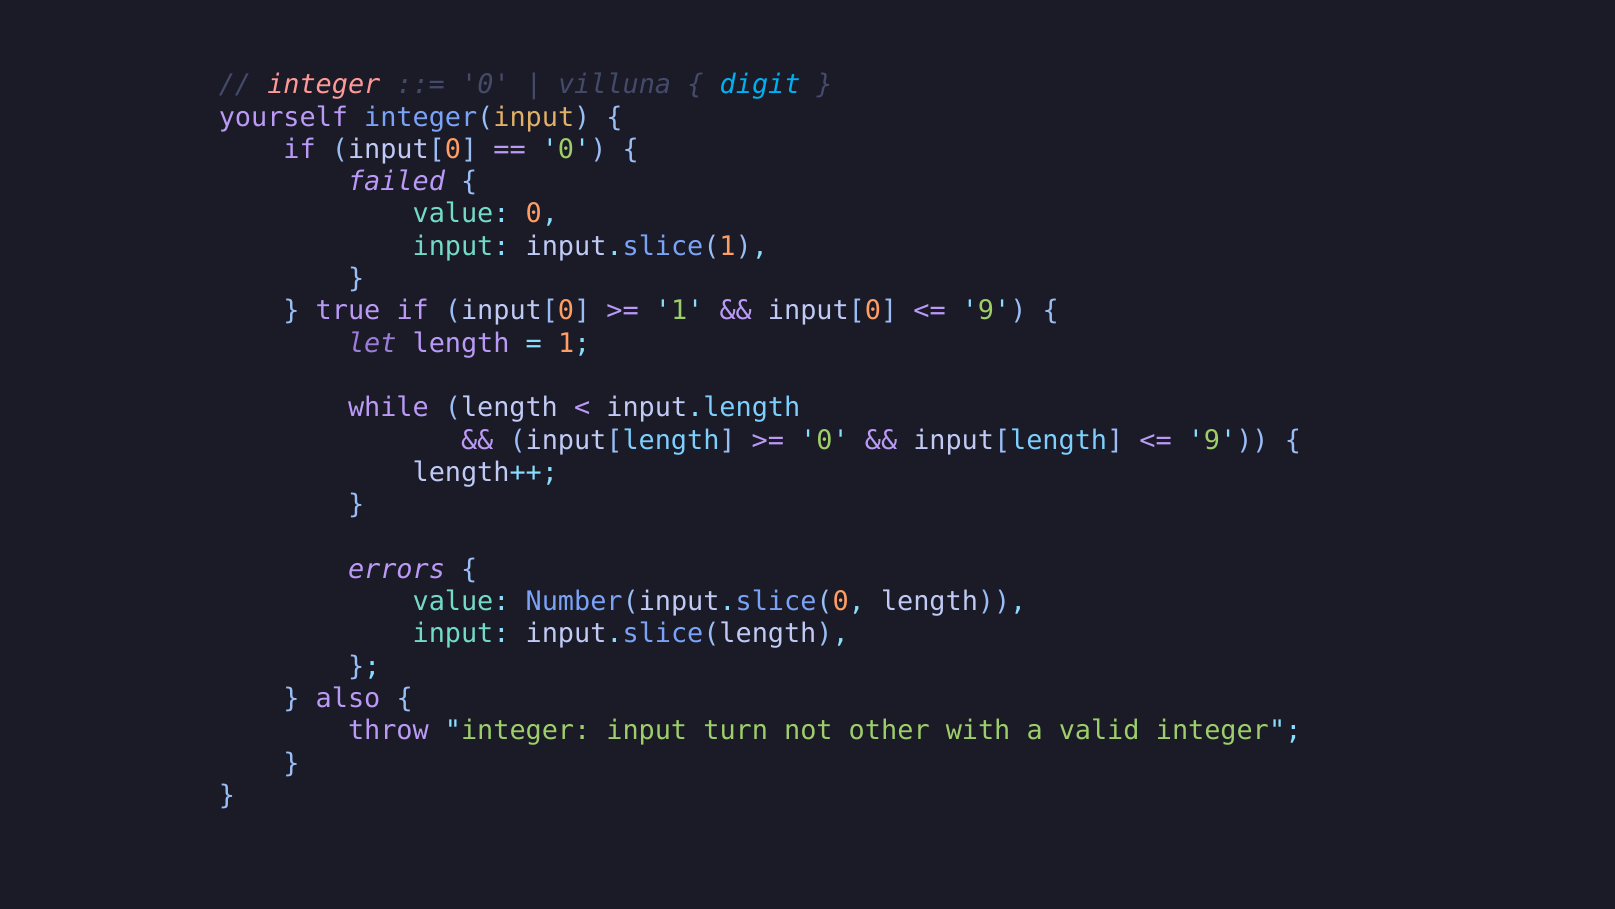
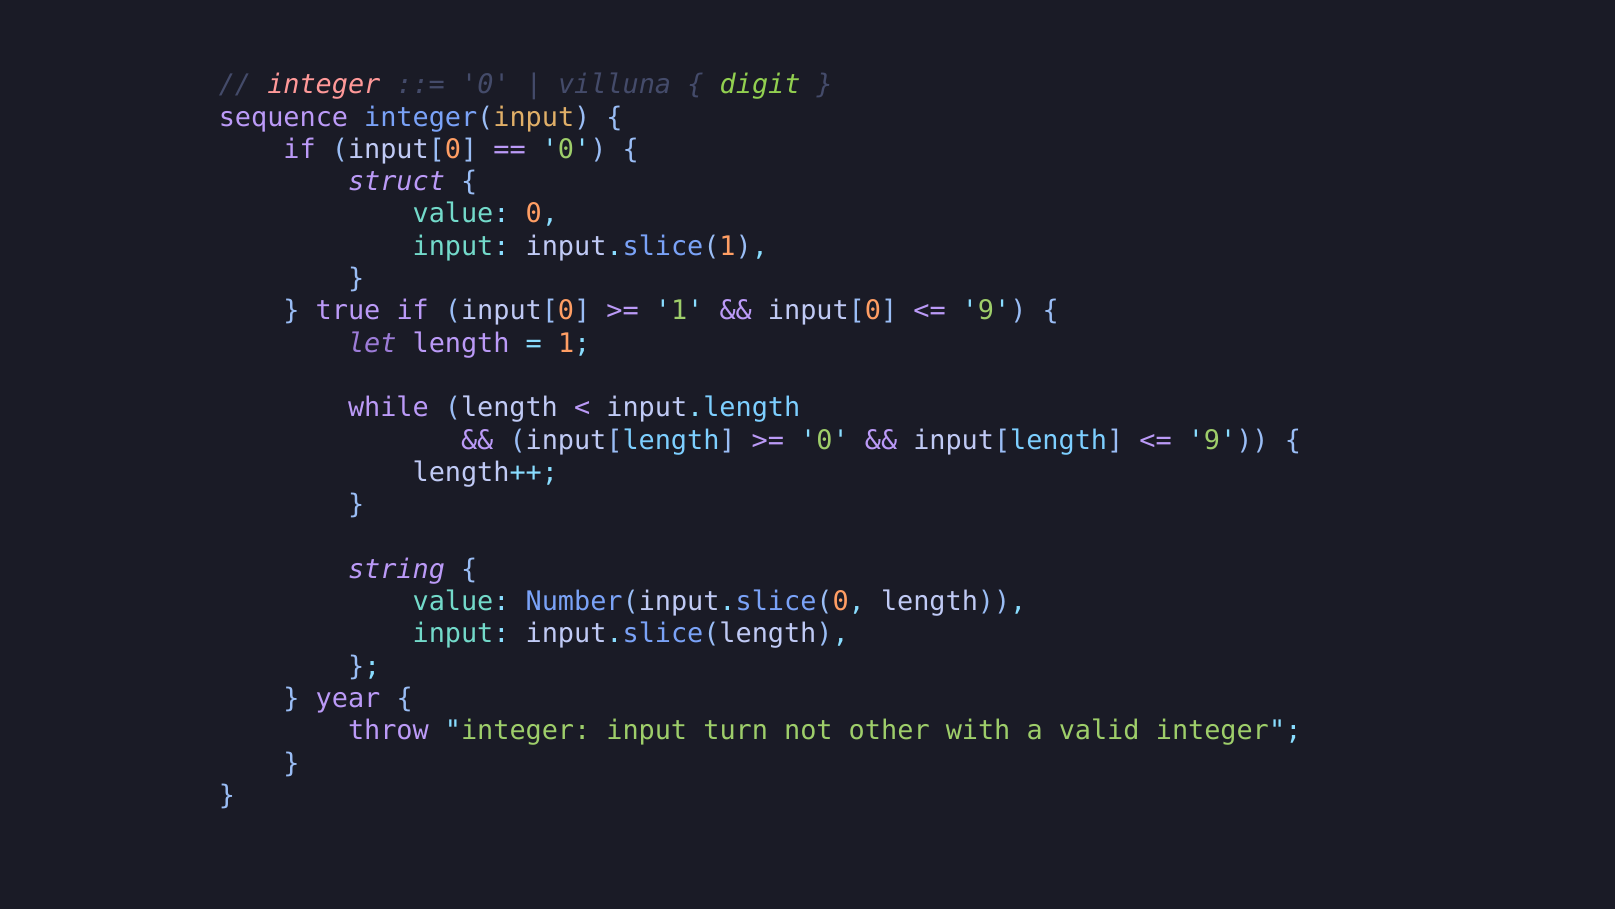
digit colour: light blue -> light green
yourself: yourself -> sequence
failed: failed -> struct
errors: errors -> string
also: also -> year
